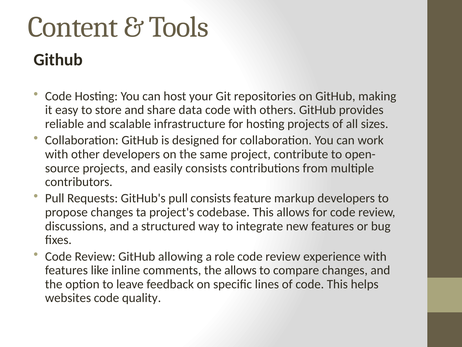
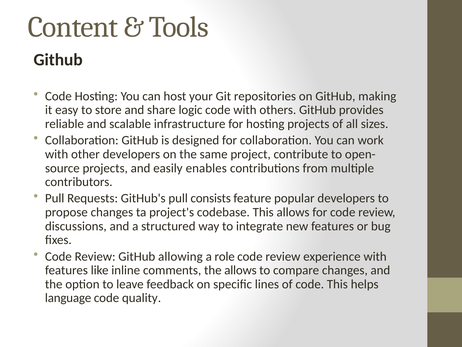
data: data -> logic
easily consists: consists -> enables
markup: markup -> popular
websites: websites -> language
